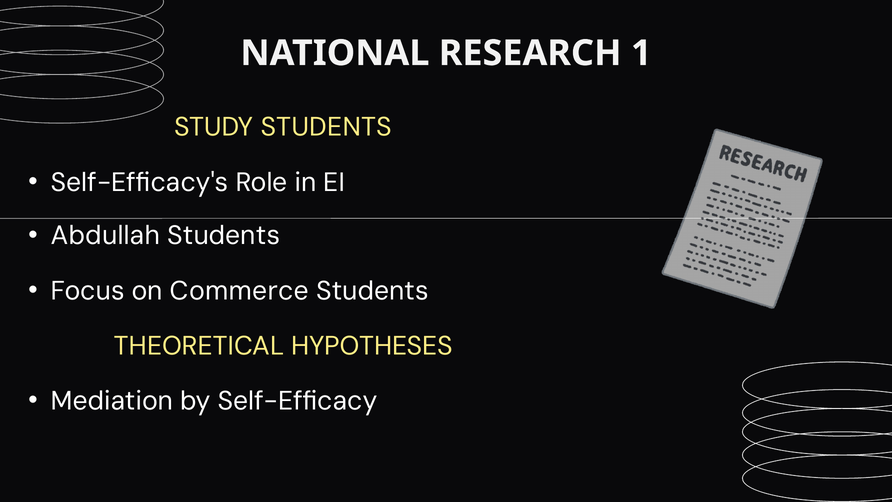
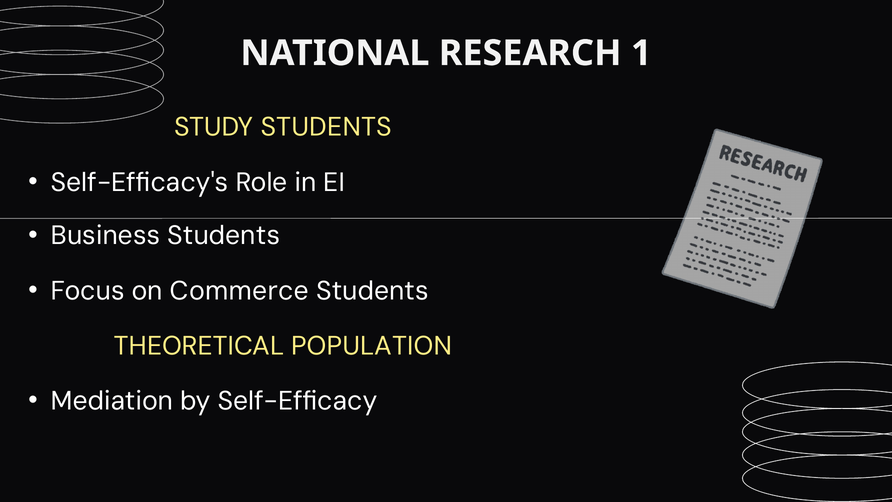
Abdullah: Abdullah -> Business
HYPOTHESES: HYPOTHESES -> POPULATION
